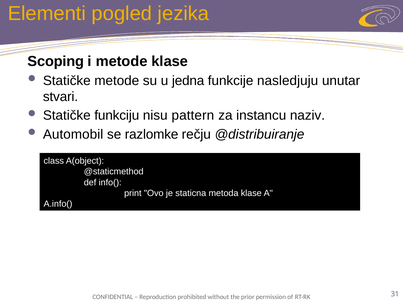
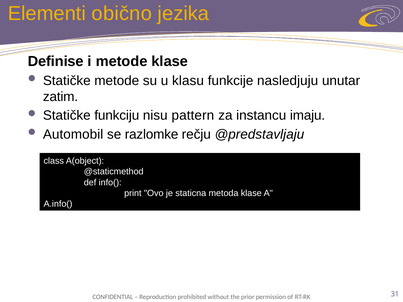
pogled: pogled -> obično
Scoping: Scoping -> Definise
jedna: jedna -> klasu
stvari: stvari -> zatim
naziv: naziv -> imaju
@distribuiranje: @distribuiranje -> @predstavljaju
